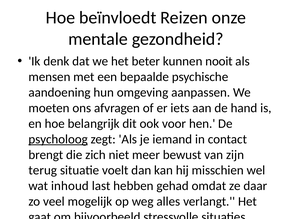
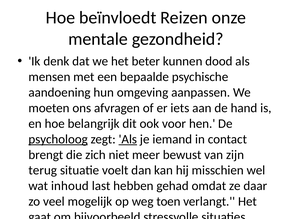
nooit: nooit -> dood
Als at (128, 139) underline: none -> present
alles: alles -> toen
